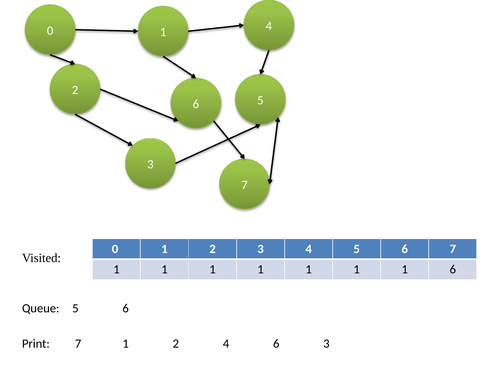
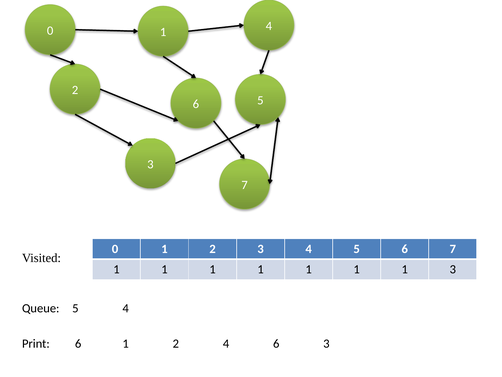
1 1 6: 6 -> 3
Queue 5 6: 6 -> 4
Print 7: 7 -> 6
